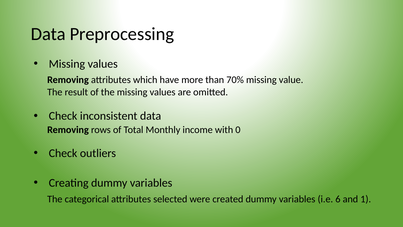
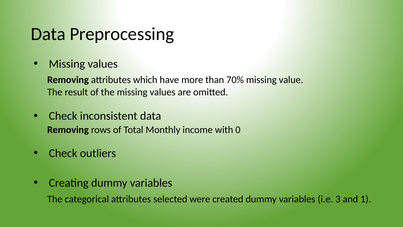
6: 6 -> 3
